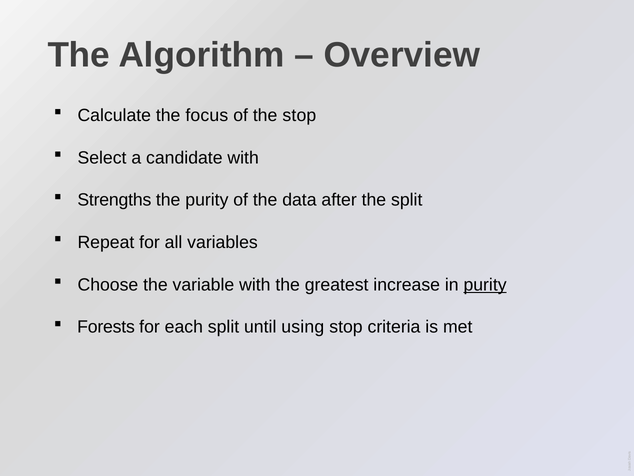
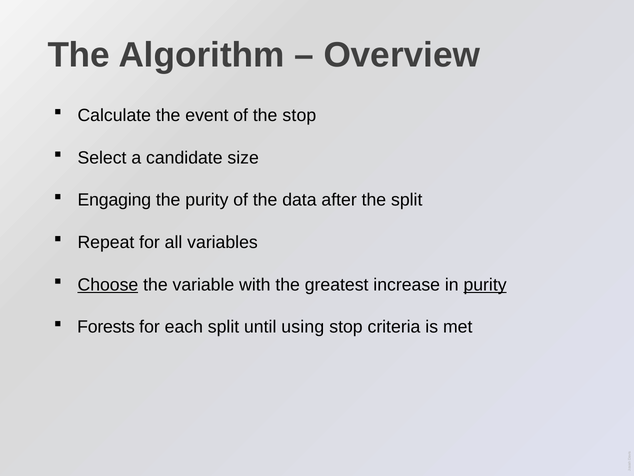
focus: focus -> event
candidate with: with -> size
Strengths: Strengths -> Engaging
Choose underline: none -> present
